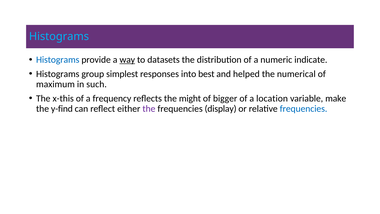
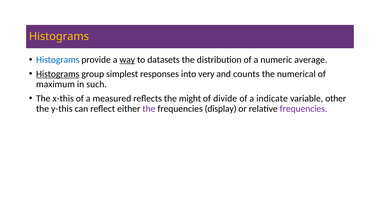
Histograms at (59, 36) colour: light blue -> yellow
indicate: indicate -> average
Histograms at (58, 74) underline: none -> present
best: best -> very
helped: helped -> counts
frequency: frequency -> measured
bigger: bigger -> divide
location: location -> indicate
make: make -> other
y-find: y-find -> y-this
frequencies at (304, 109) colour: blue -> purple
